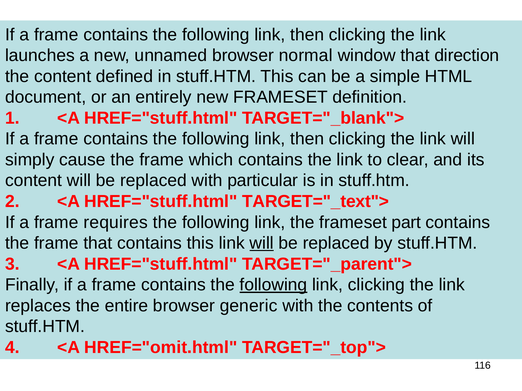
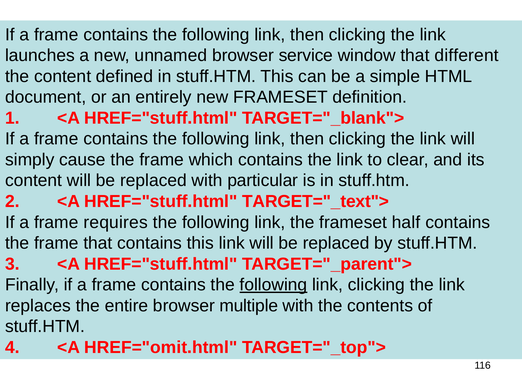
normal: normal -> service
direction: direction -> different
part: part -> half
will at (262, 243) underline: present -> none
generic: generic -> multiple
